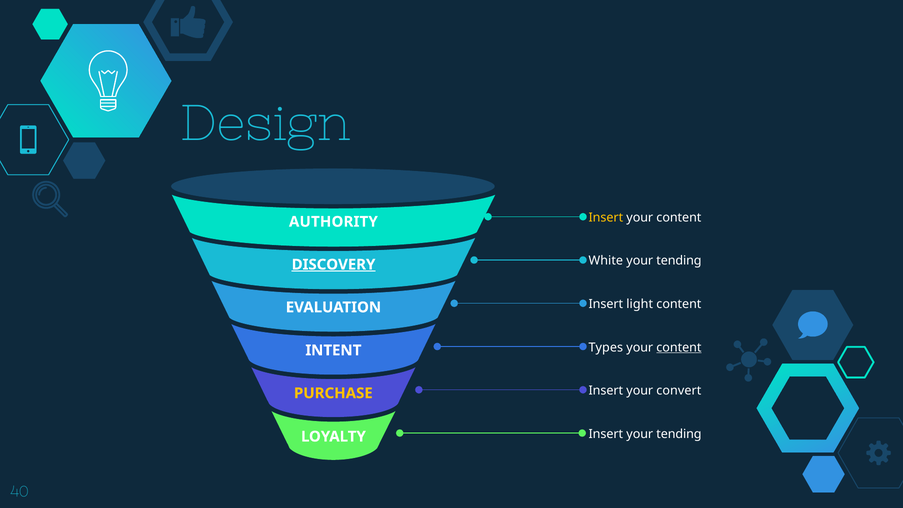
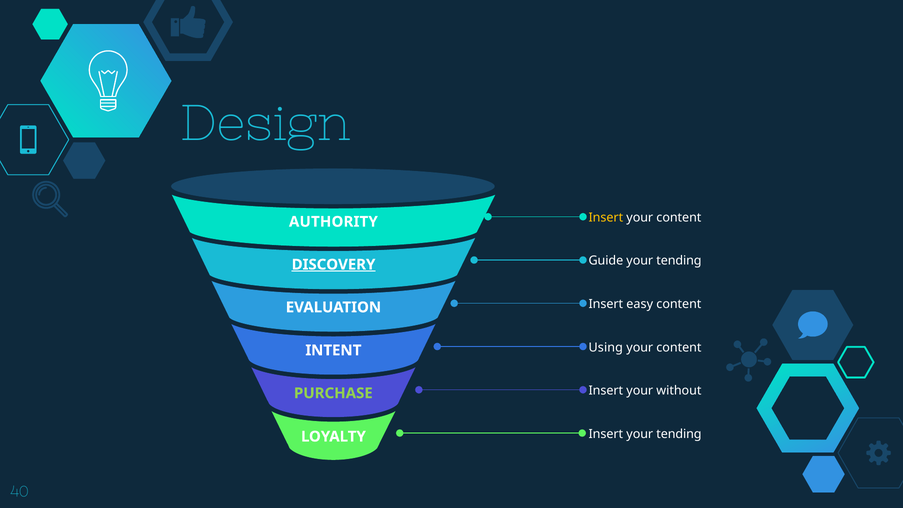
White: White -> Guide
light: light -> easy
Types: Types -> Using
content at (679, 347) underline: present -> none
convert: convert -> without
PURCHASE colour: yellow -> light green
